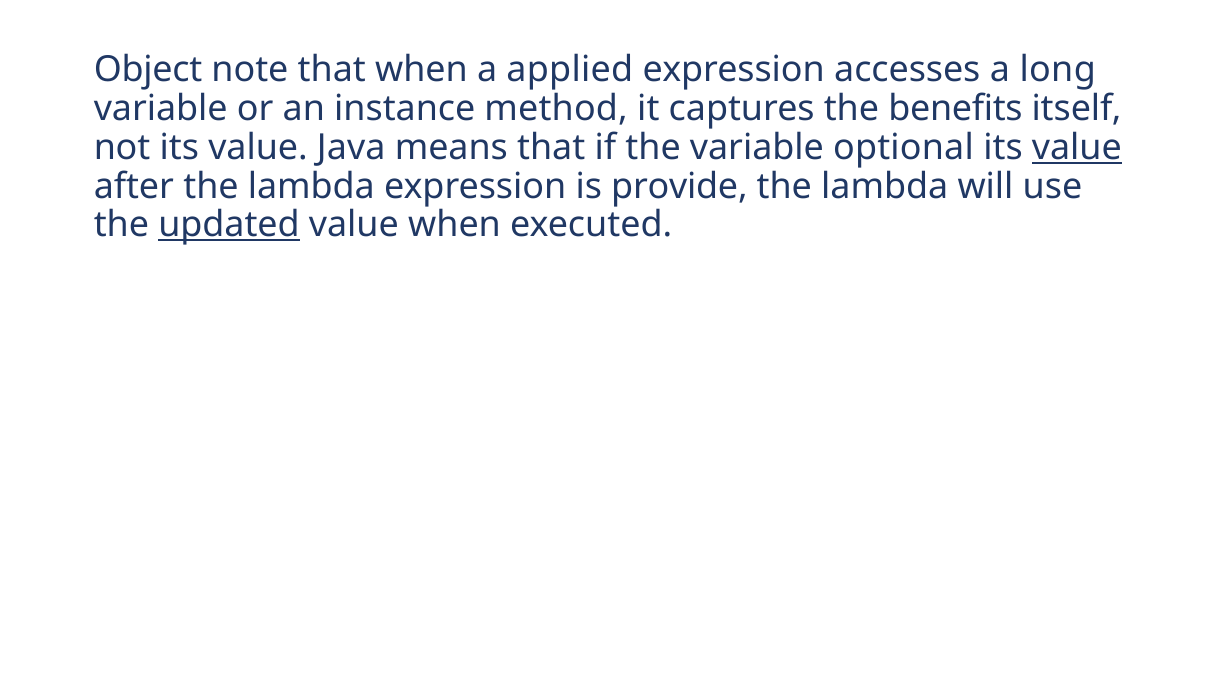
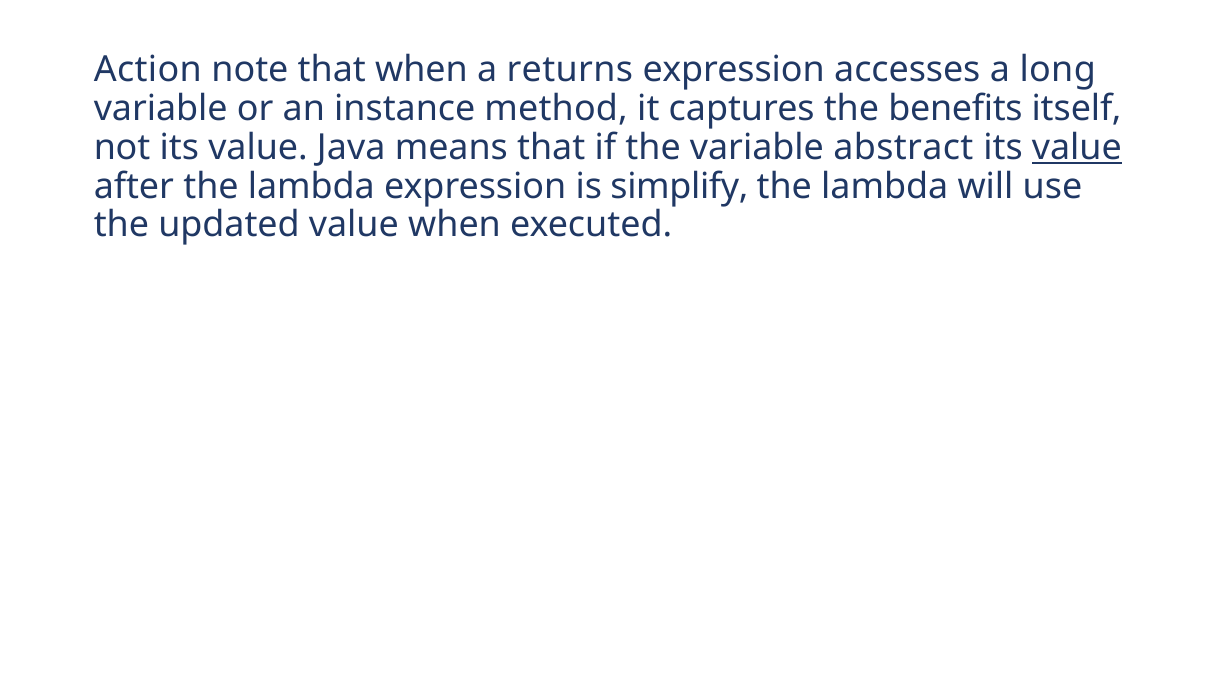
Object: Object -> Action
applied: applied -> returns
optional: optional -> abstract
provide: provide -> simplify
updated underline: present -> none
